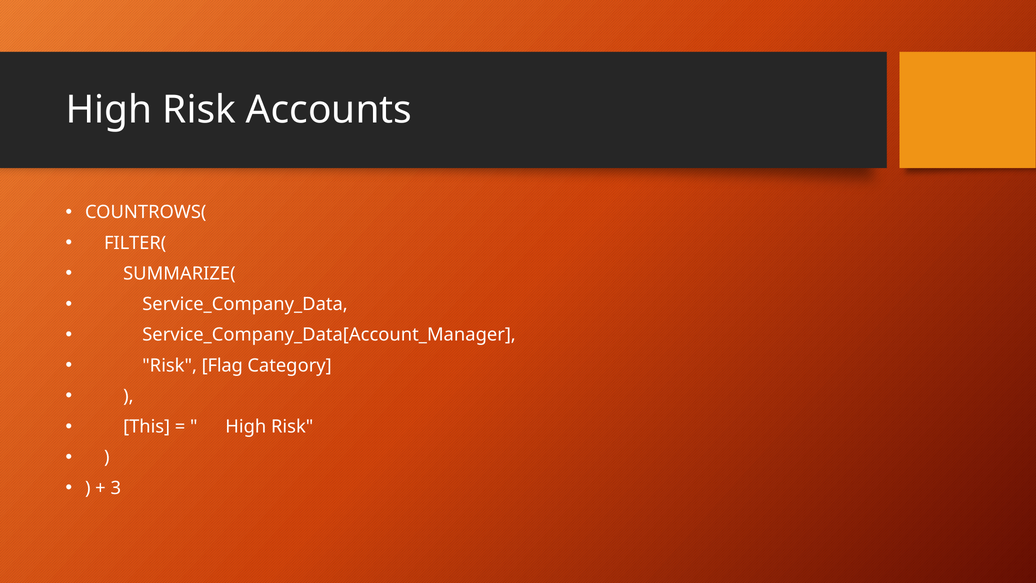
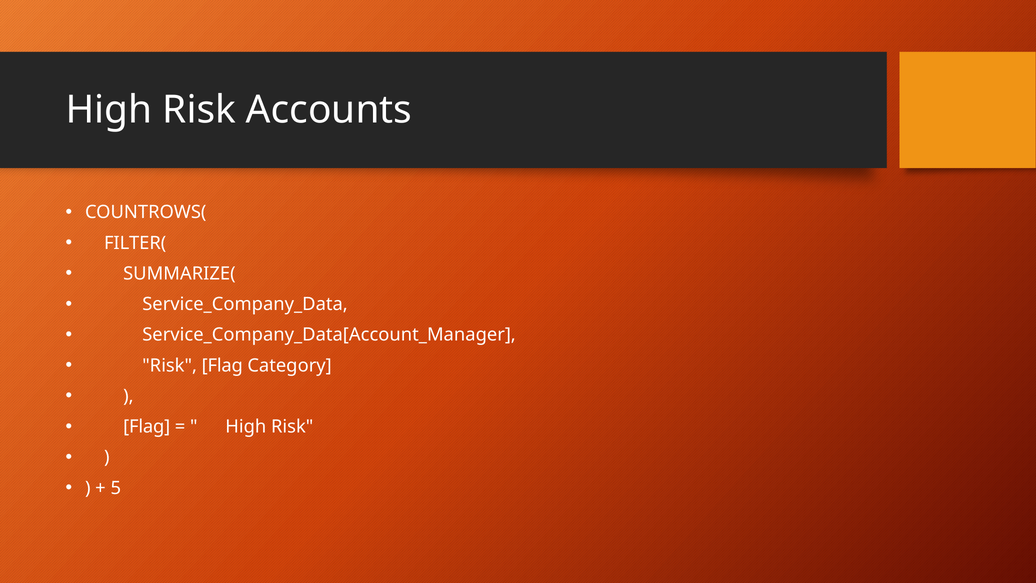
This at (147, 427): This -> Flag
3: 3 -> 5
